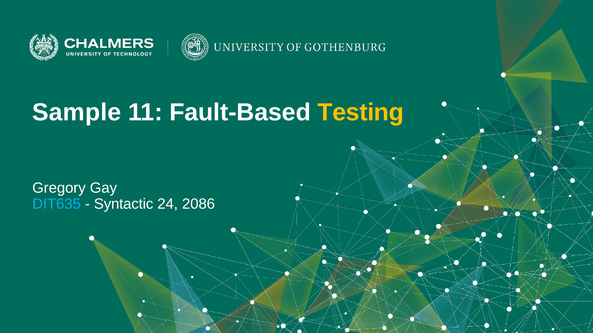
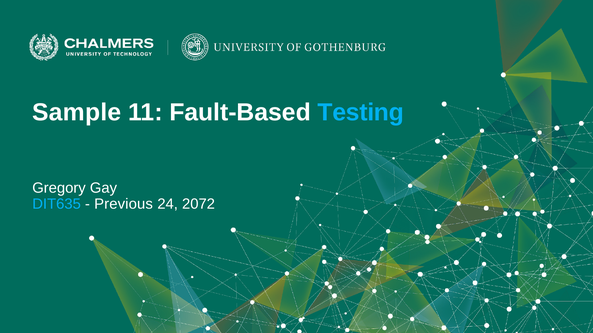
Testing colour: yellow -> light blue
Syntactic: Syntactic -> Previous
2086: 2086 -> 2072
